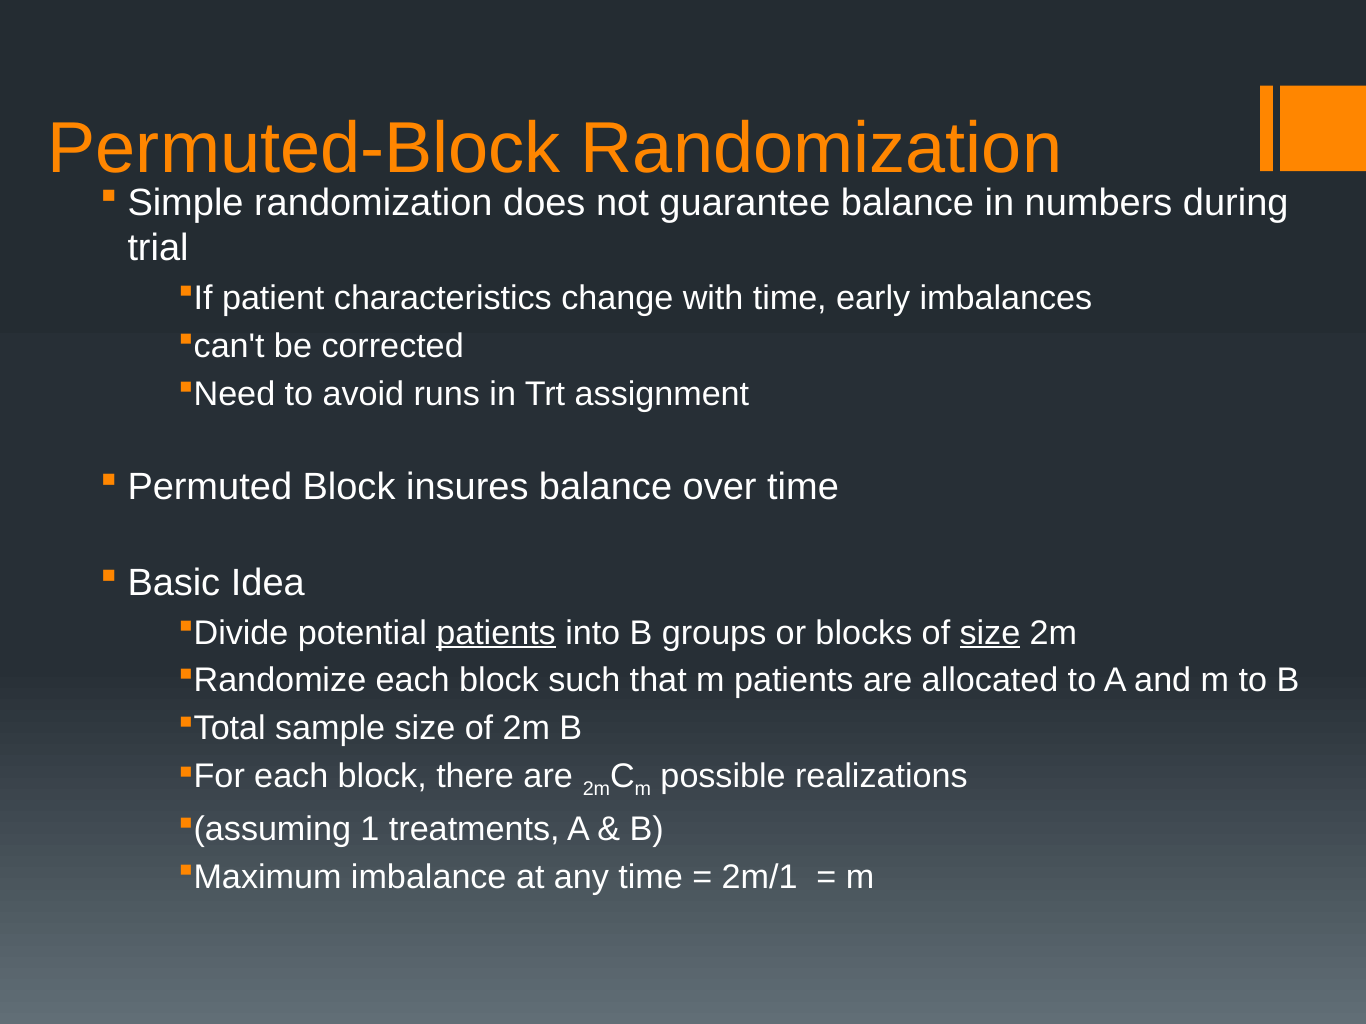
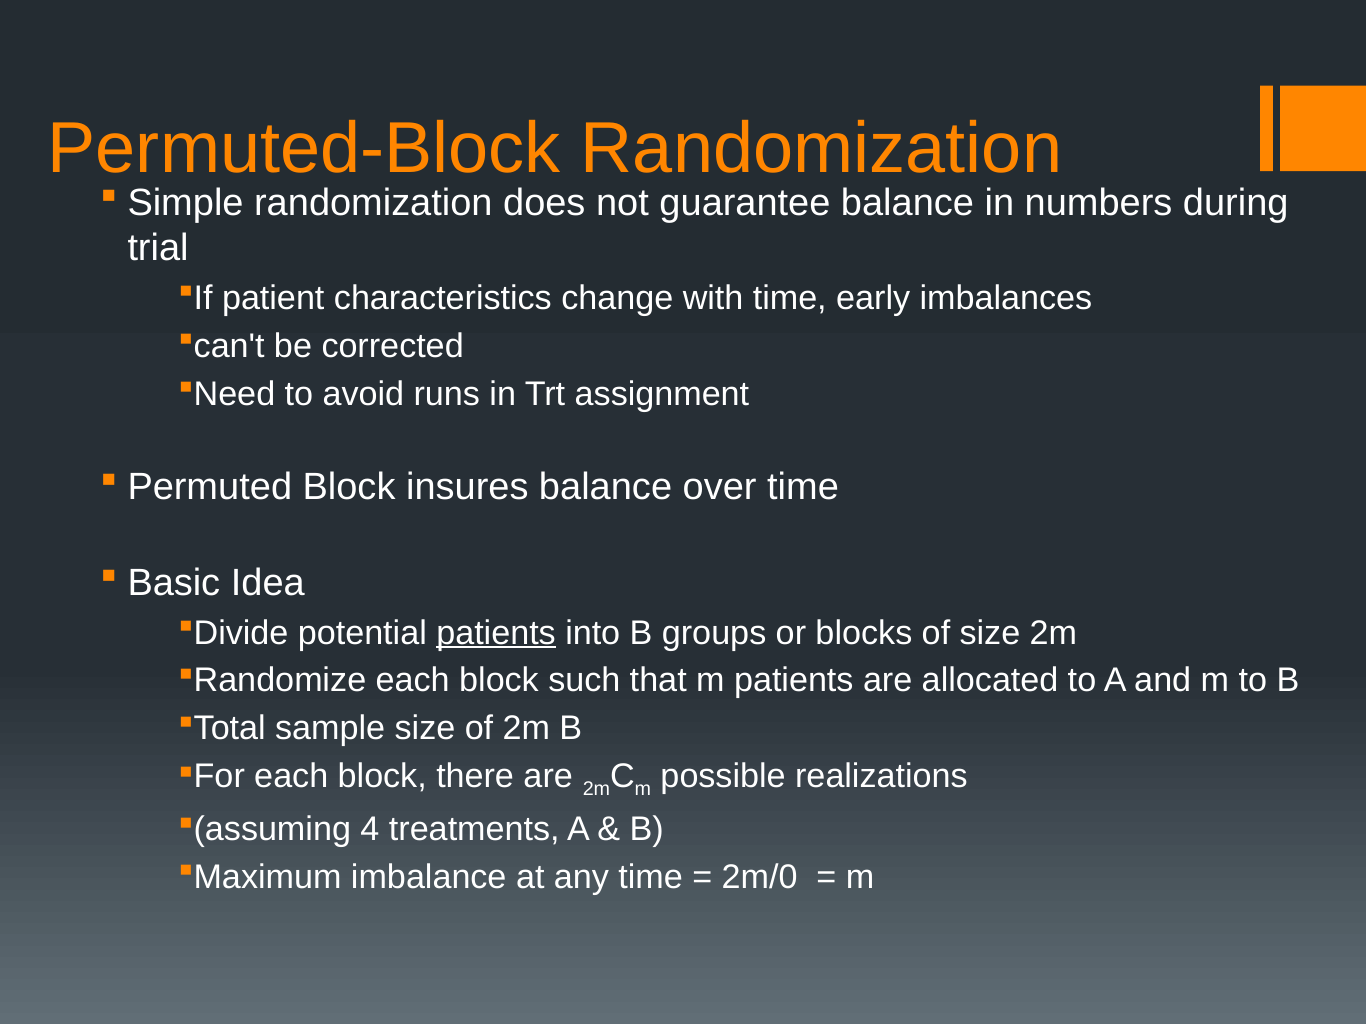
size at (990, 633) underline: present -> none
1: 1 -> 4
2m/1: 2m/1 -> 2m/0
